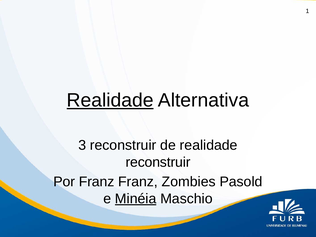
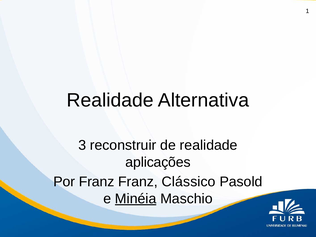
Realidade at (110, 100) underline: present -> none
reconstruir at (158, 162): reconstruir -> aplicações
Zombies: Zombies -> Clássico
